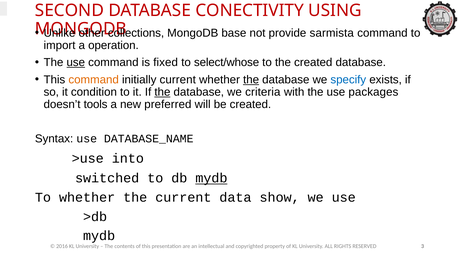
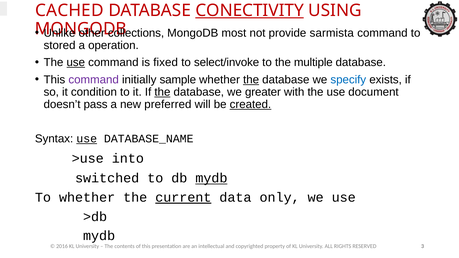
SECOND: SECOND -> CACHED
CONECTIVITY underline: none -> present
base: base -> most
import: import -> stored
select/whose: select/whose -> select/invoke
the created: created -> multiple
command at (94, 80) colour: orange -> purple
initially current: current -> sample
criteria: criteria -> greater
packages: packages -> document
tools: tools -> pass
created at (250, 104) underline: none -> present
use at (87, 139) underline: none -> present
current at (183, 198) underline: none -> present
show: show -> only
